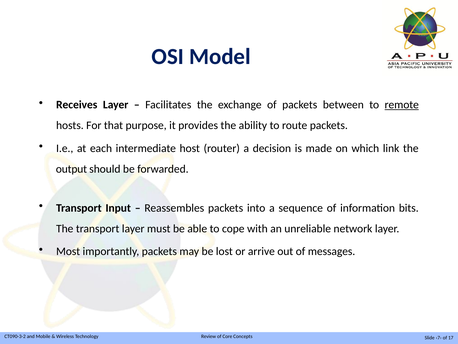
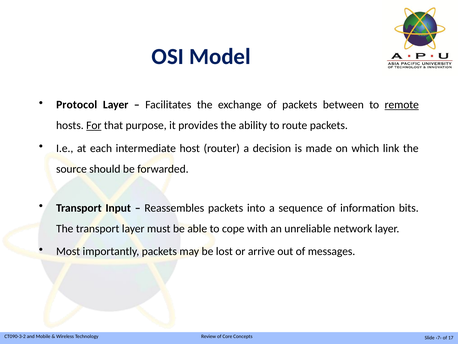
Receives: Receives -> Protocol
For underline: none -> present
output: output -> source
